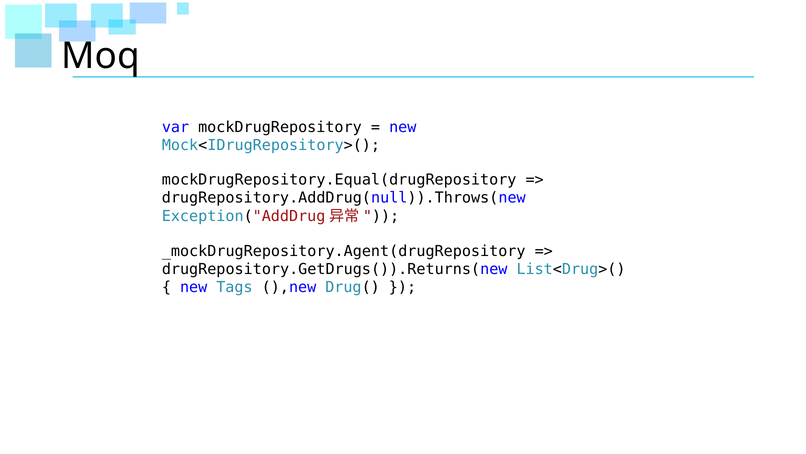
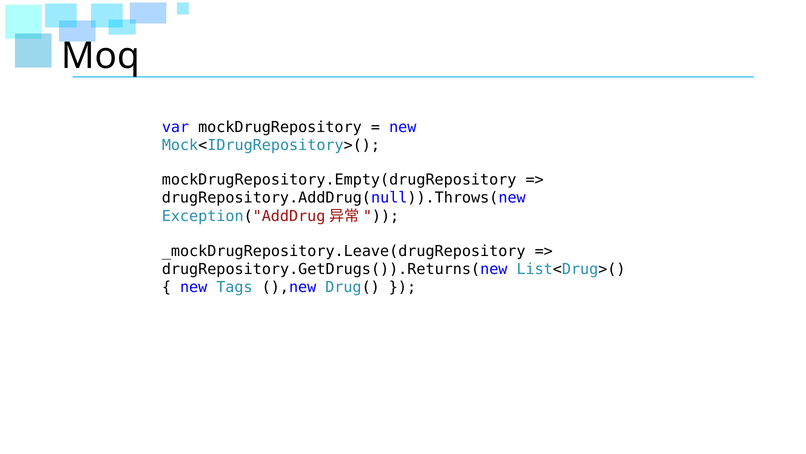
mockDrugRepository.Equal(drugRepository: mockDrugRepository.Equal(drugRepository -> mockDrugRepository.Empty(drugRepository
_mockDrugRepository.Agent(drugRepository: _mockDrugRepository.Agent(drugRepository -> _mockDrugRepository.Leave(drugRepository
